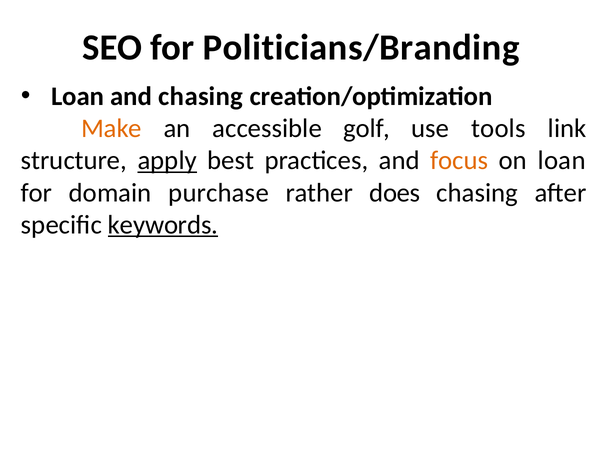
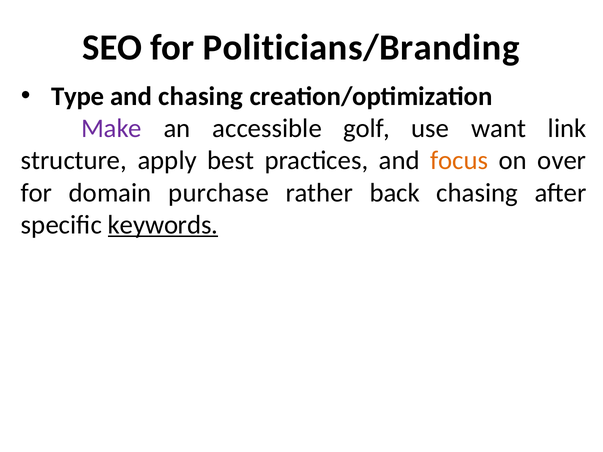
Loan at (78, 96): Loan -> Type
Make colour: orange -> purple
tools: tools -> want
apply underline: present -> none
on loan: loan -> over
does: does -> back
